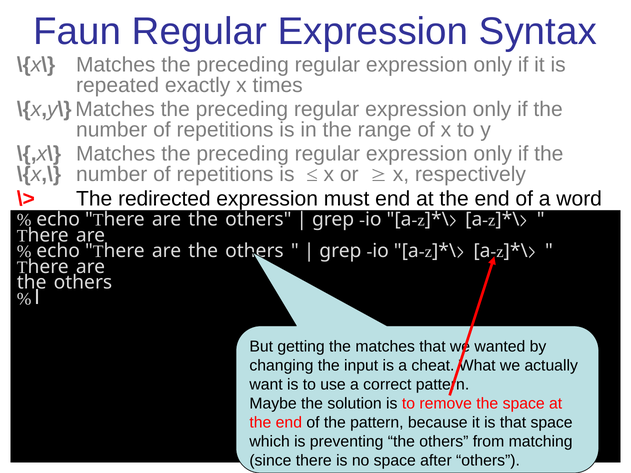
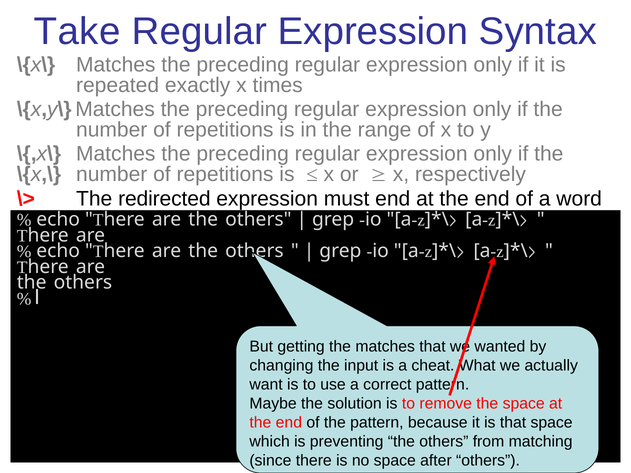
Faun: Faun -> Take
